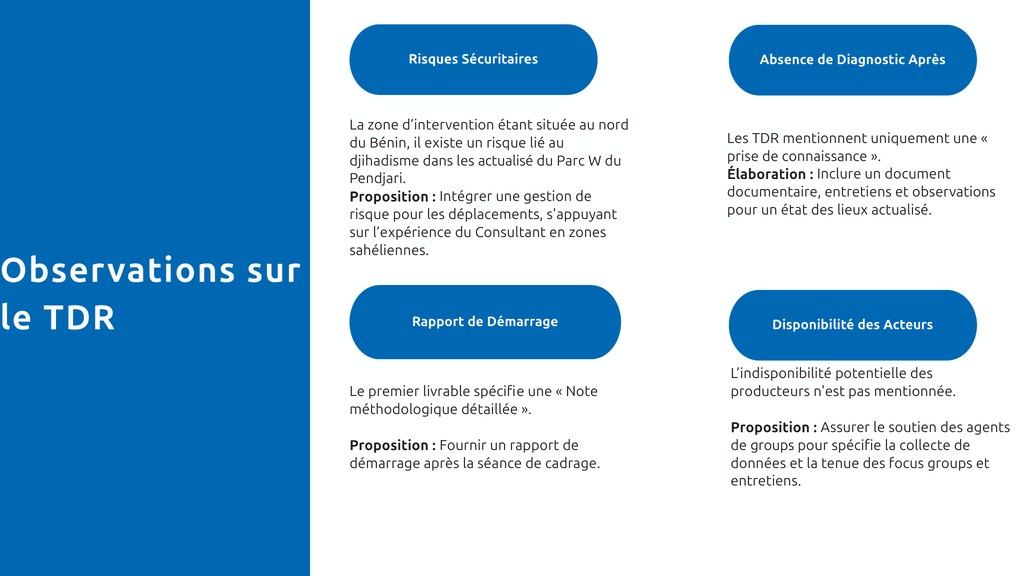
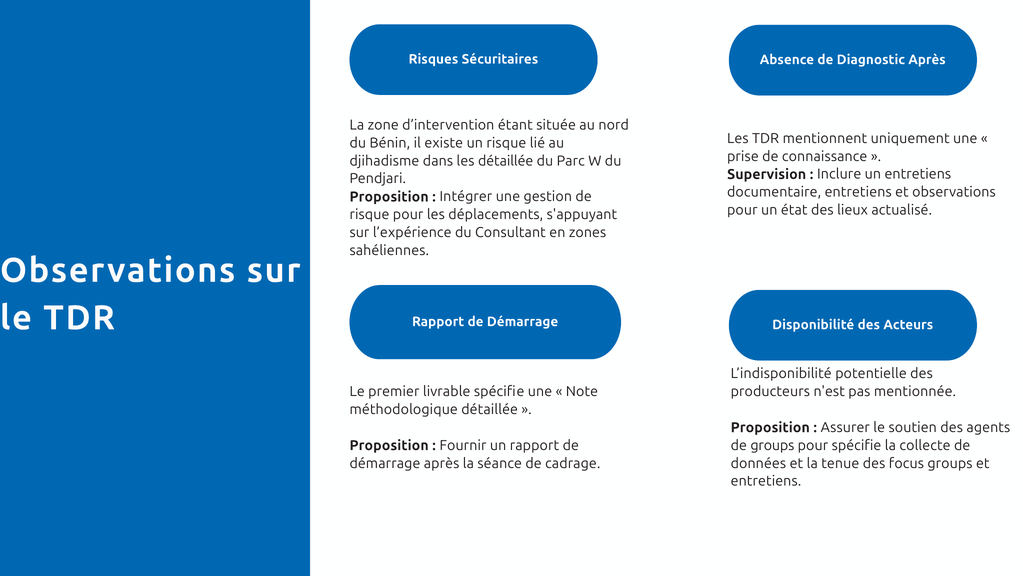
les actualisé: actualisé -> détaillée
Élaboration: Élaboration -> Supervision
un document: document -> entretiens
